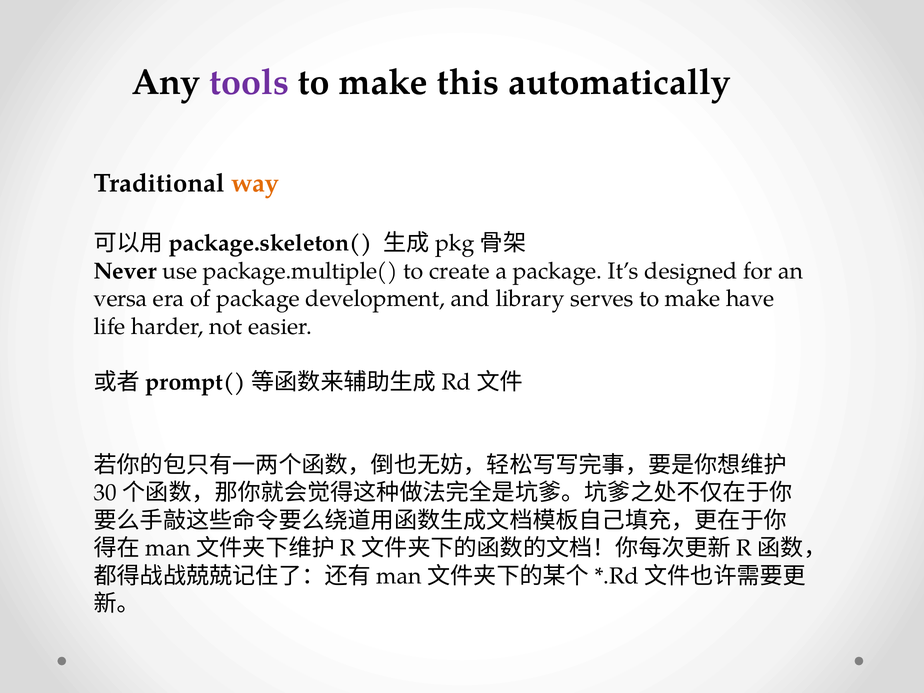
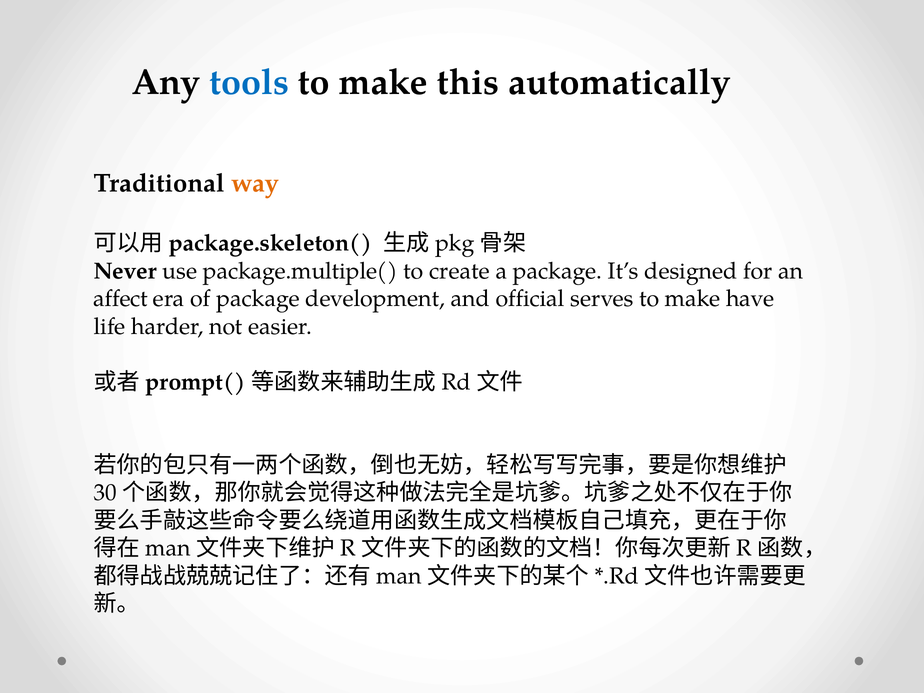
tools colour: purple -> blue
versa: versa -> affect
library: library -> official
